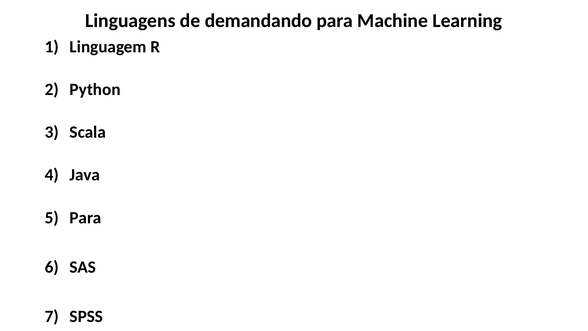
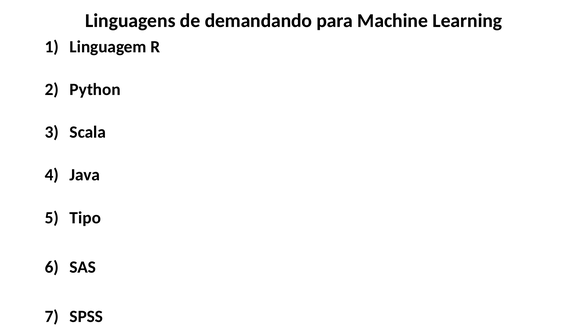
Para at (86, 218): Para -> Tipo
